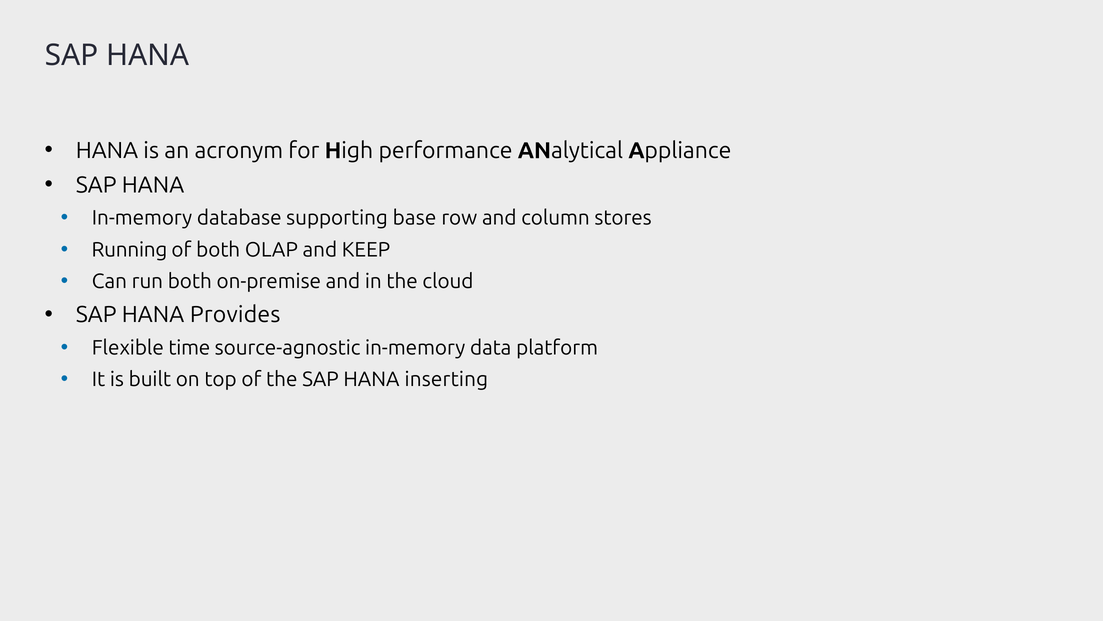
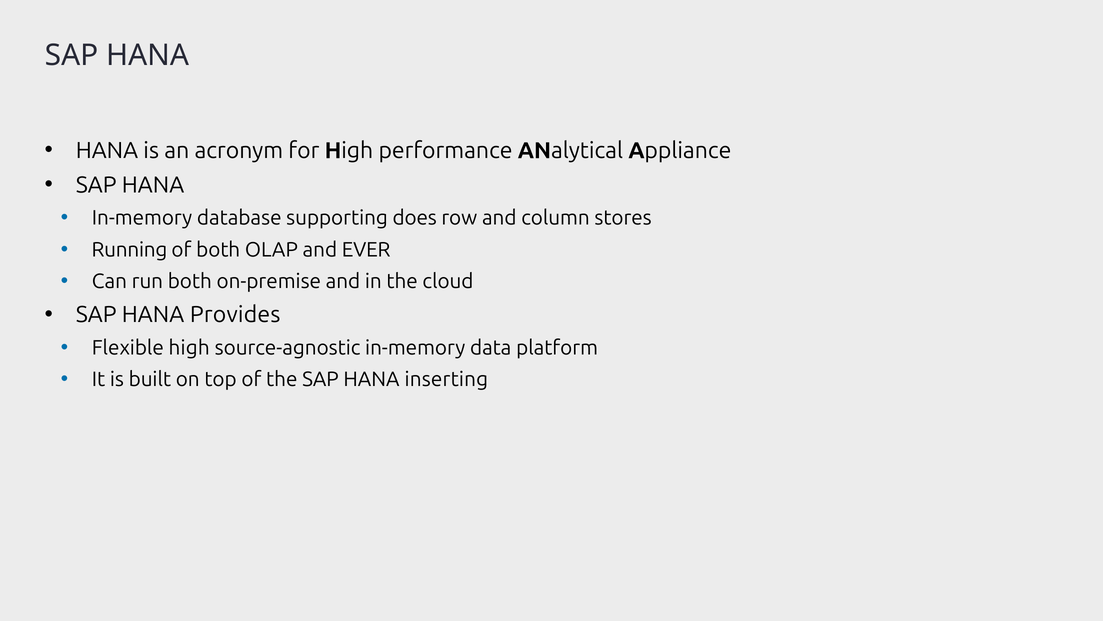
base: base -> does
KEEP: KEEP -> EVER
Flexible time: time -> high
